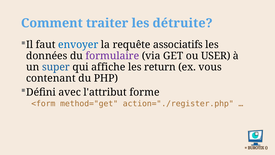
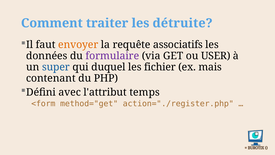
envoyer colour: blue -> orange
affiche: affiche -> duquel
return: return -> fichier
vous: vous -> mais
forme: forme -> temps
